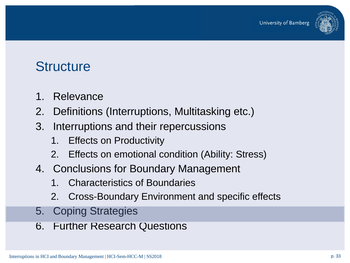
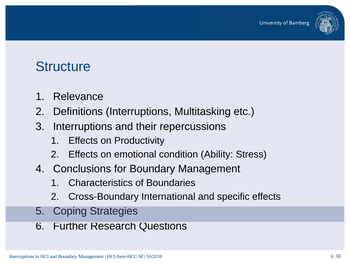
Environment: Environment -> International
